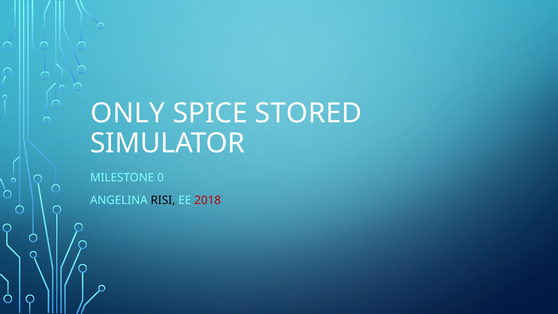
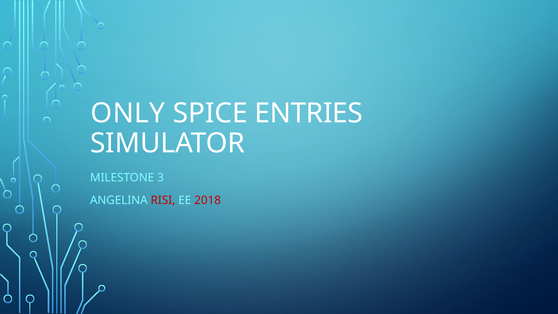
STORED: STORED -> ENTRIES
0: 0 -> 3
RISI colour: black -> red
